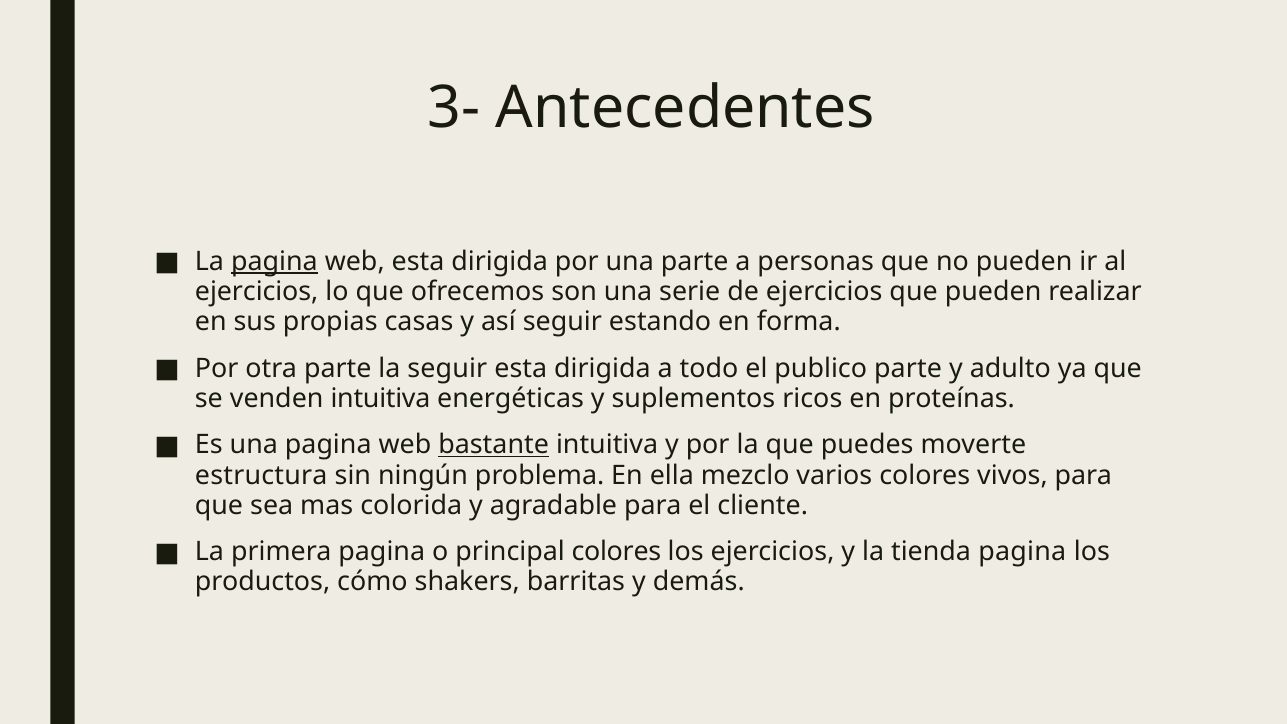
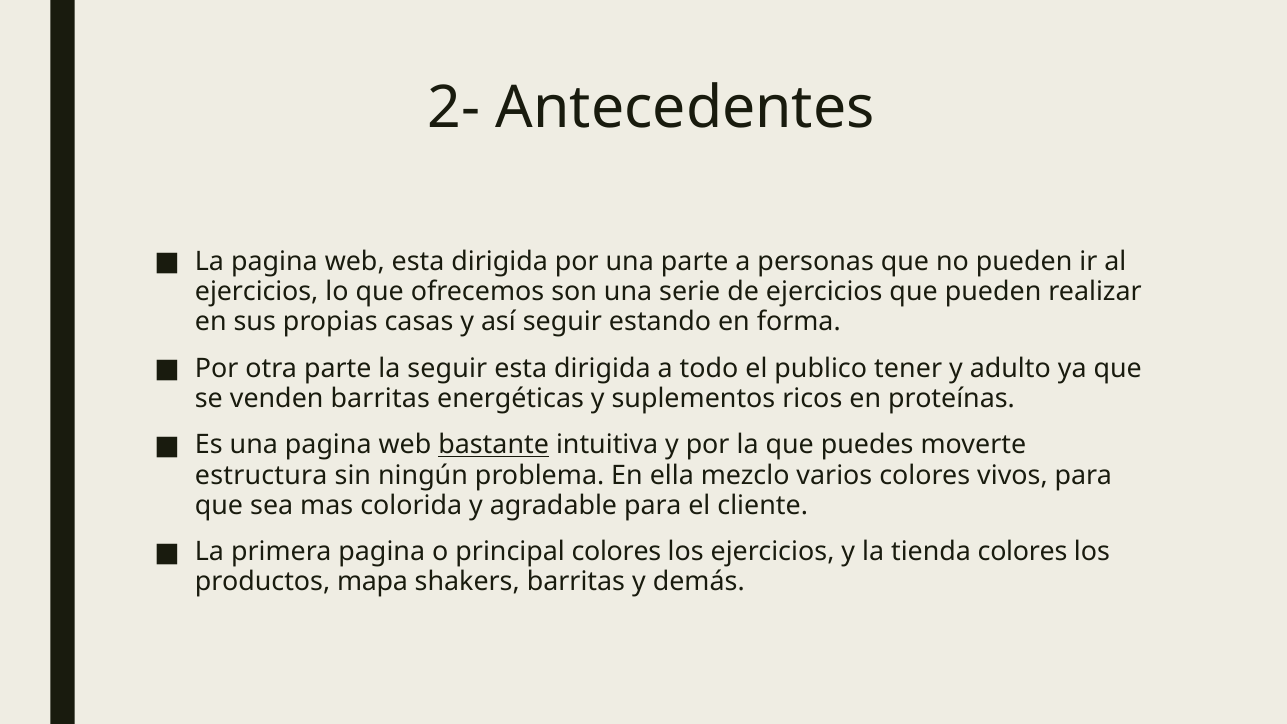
3-: 3- -> 2-
pagina at (274, 261) underline: present -> none
publico parte: parte -> tener
venden intuitiva: intuitiva -> barritas
tienda pagina: pagina -> colores
cómo: cómo -> mapa
